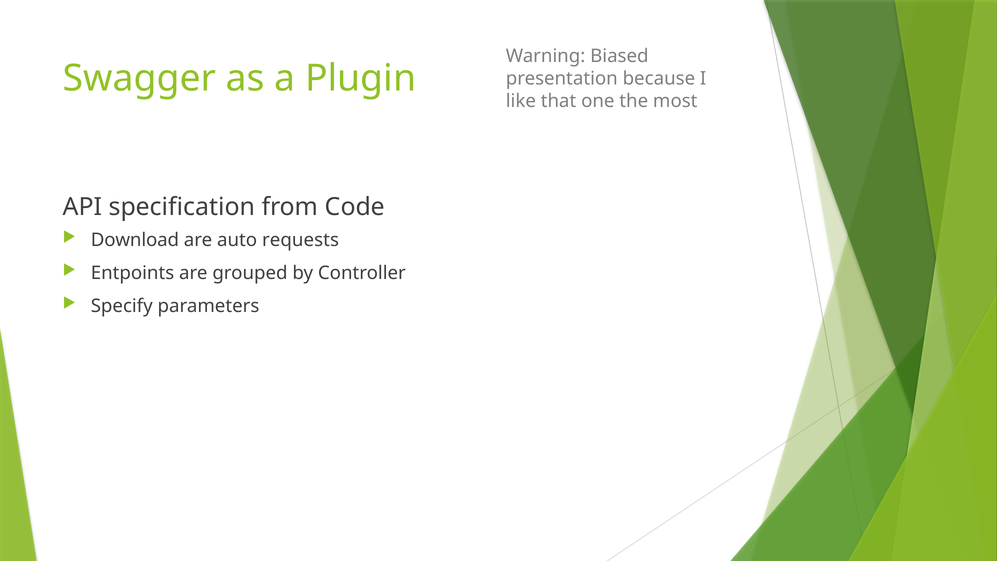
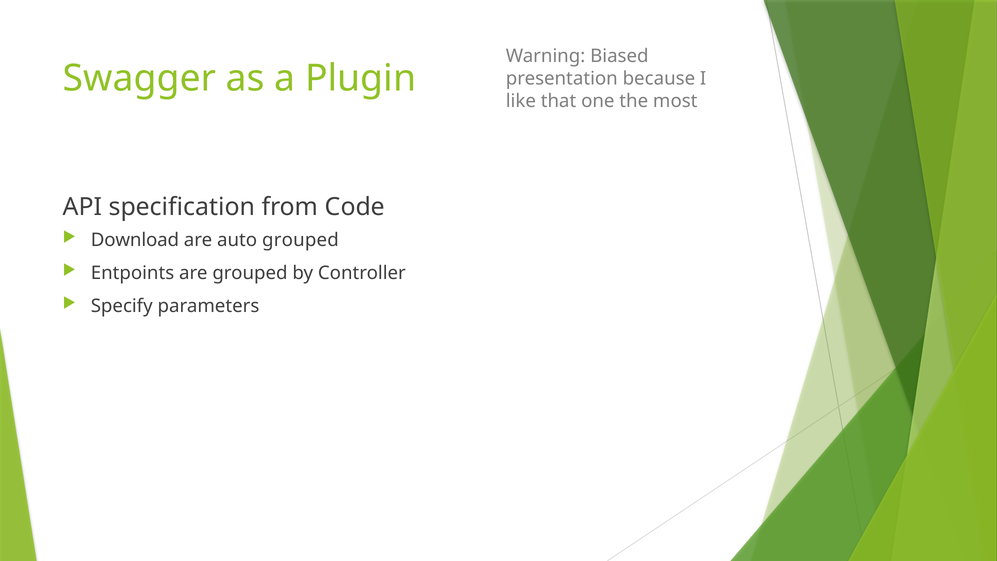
auto requests: requests -> grouped
